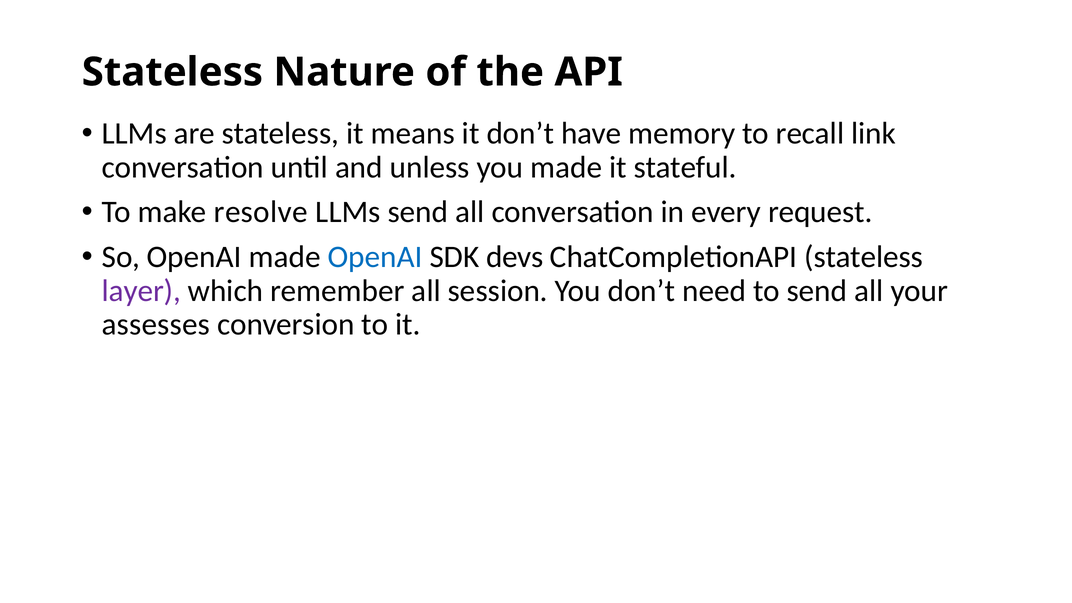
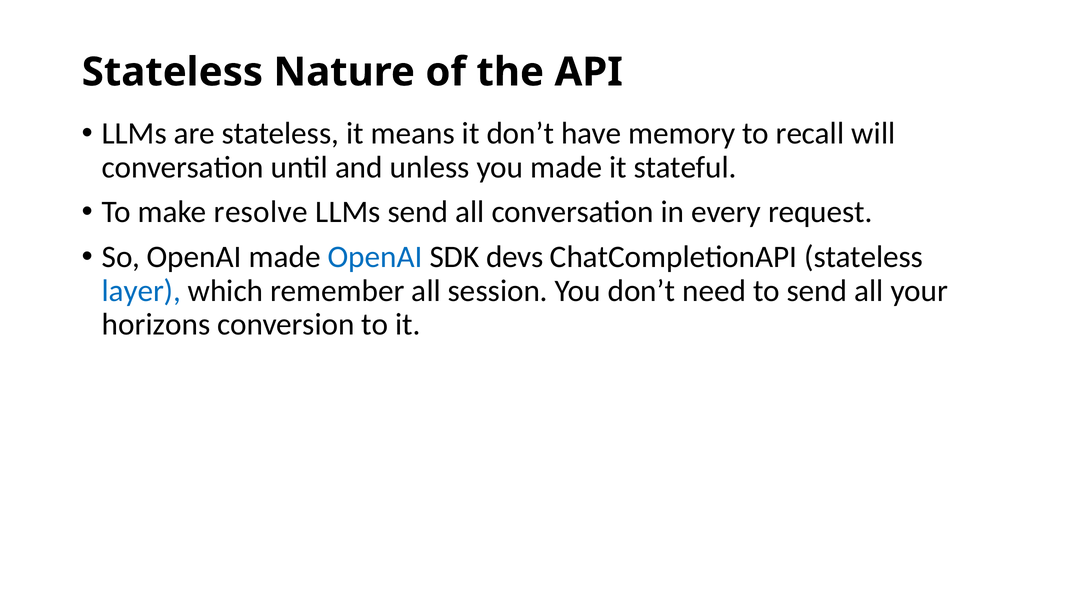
link: link -> will
layer colour: purple -> blue
assesses: assesses -> horizons
